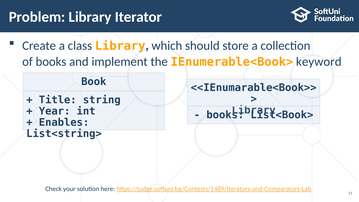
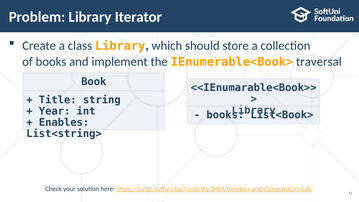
keyword: keyword -> traversal
